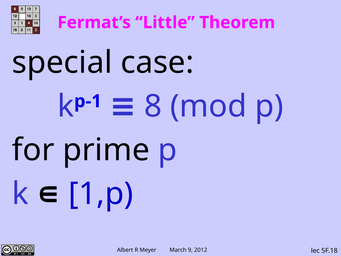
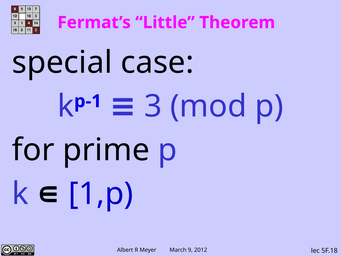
8: 8 -> 3
